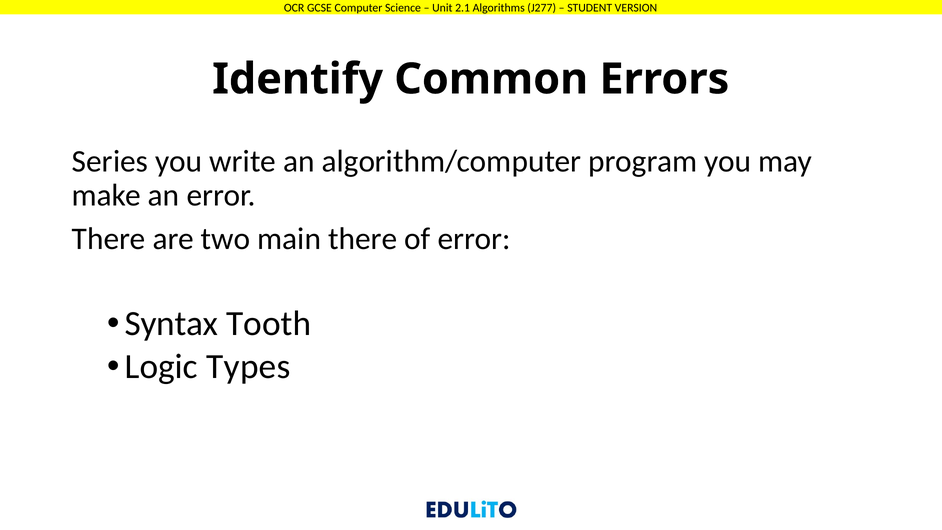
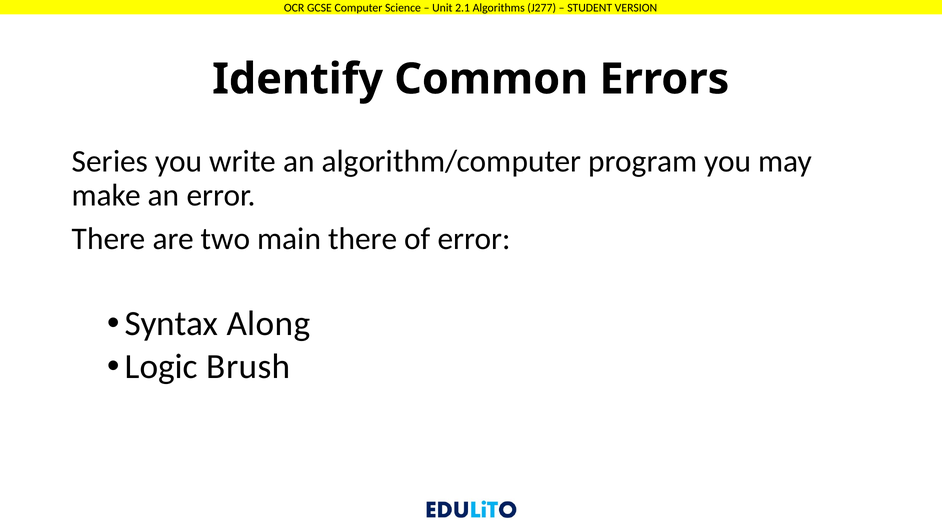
Tooth: Tooth -> Along
Types: Types -> Brush
